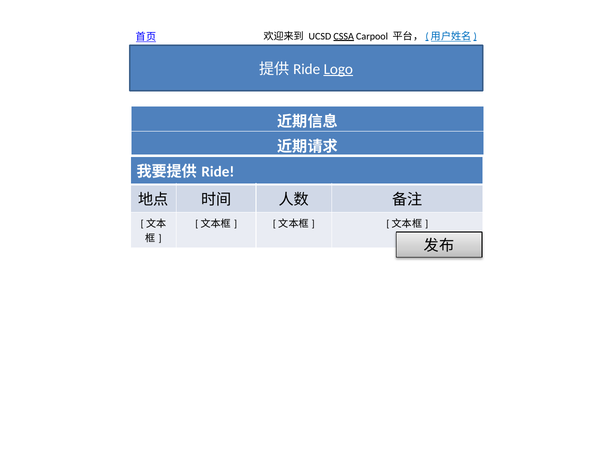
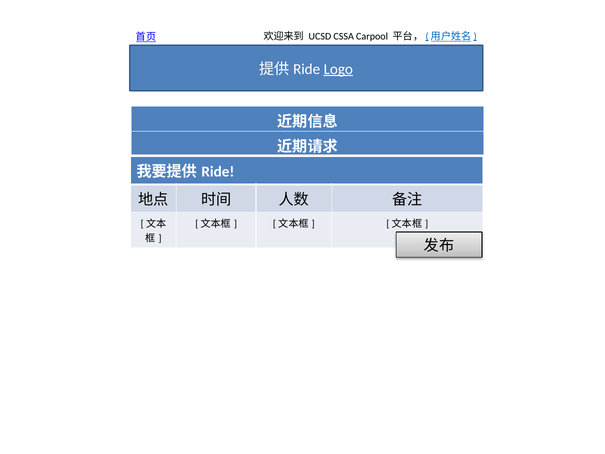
CSSA underline: present -> none
